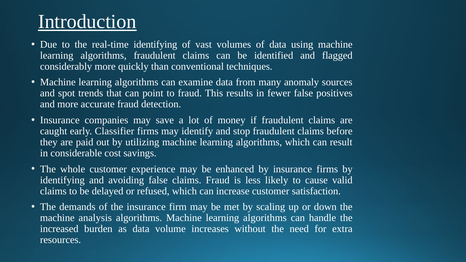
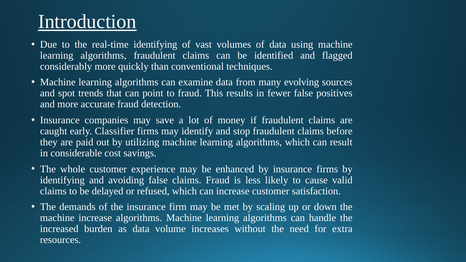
anomaly: anomaly -> evolving
machine analysis: analysis -> increase
